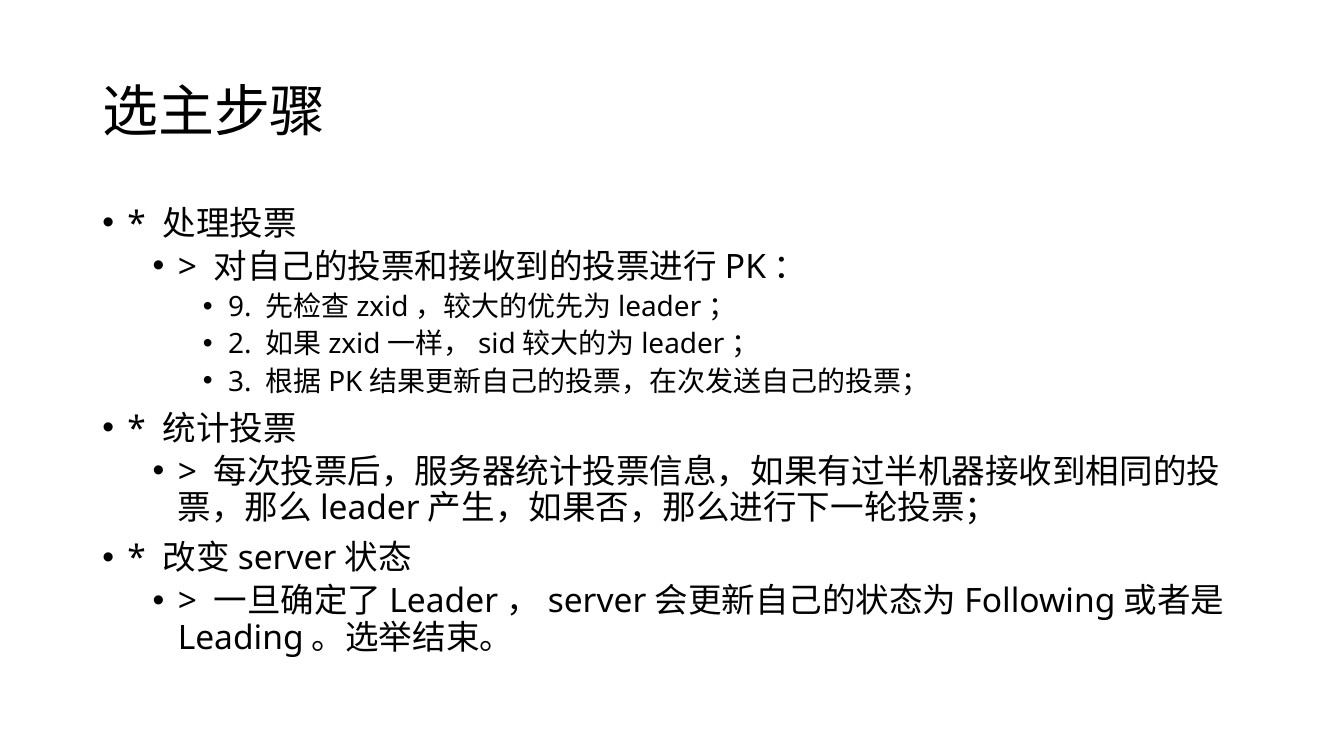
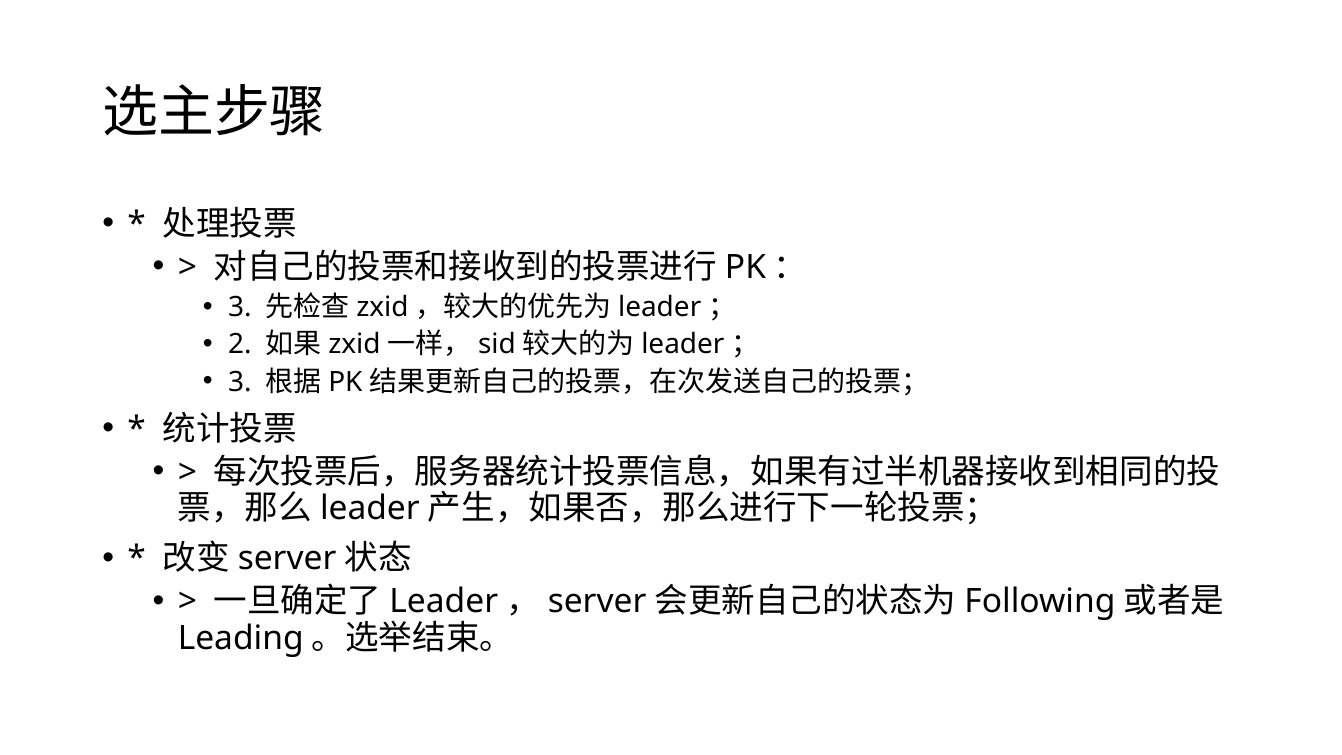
9 at (240, 307): 9 -> 3
